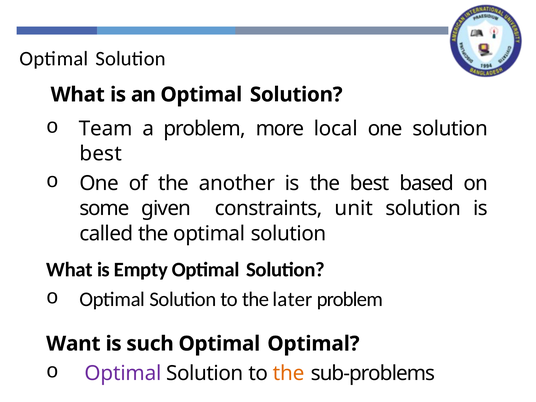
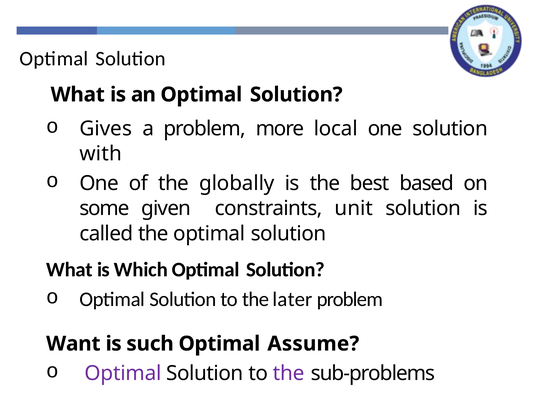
Team: Team -> Gives
best at (101, 154): best -> with
another: another -> globally
Empty: Empty -> Which
Optimal Optimal: Optimal -> Assume
the at (289, 373) colour: orange -> purple
